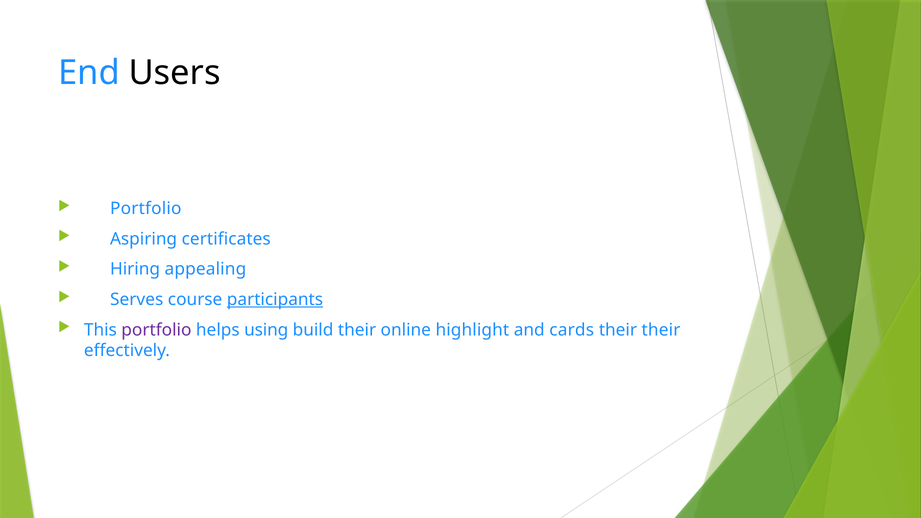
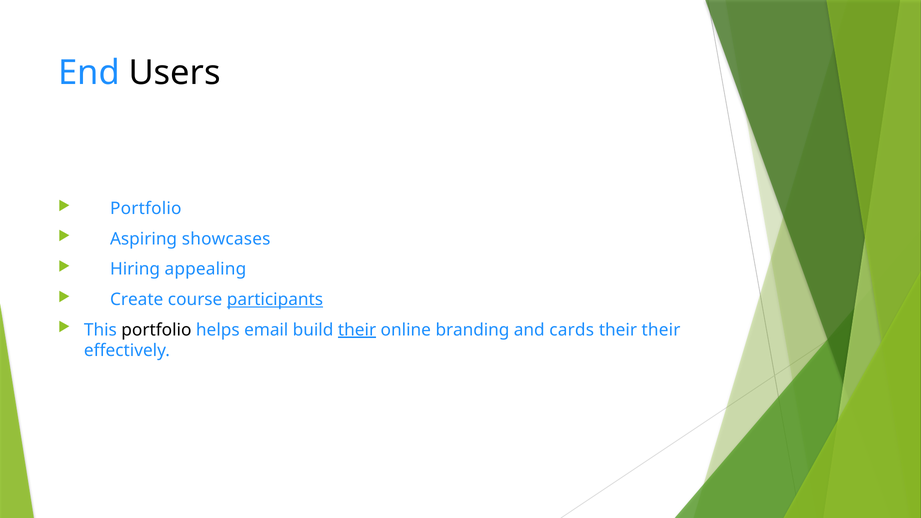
certificates: certificates -> showcases
Serves: Serves -> Create
portfolio at (156, 330) colour: purple -> black
using: using -> email
their at (357, 330) underline: none -> present
highlight: highlight -> branding
